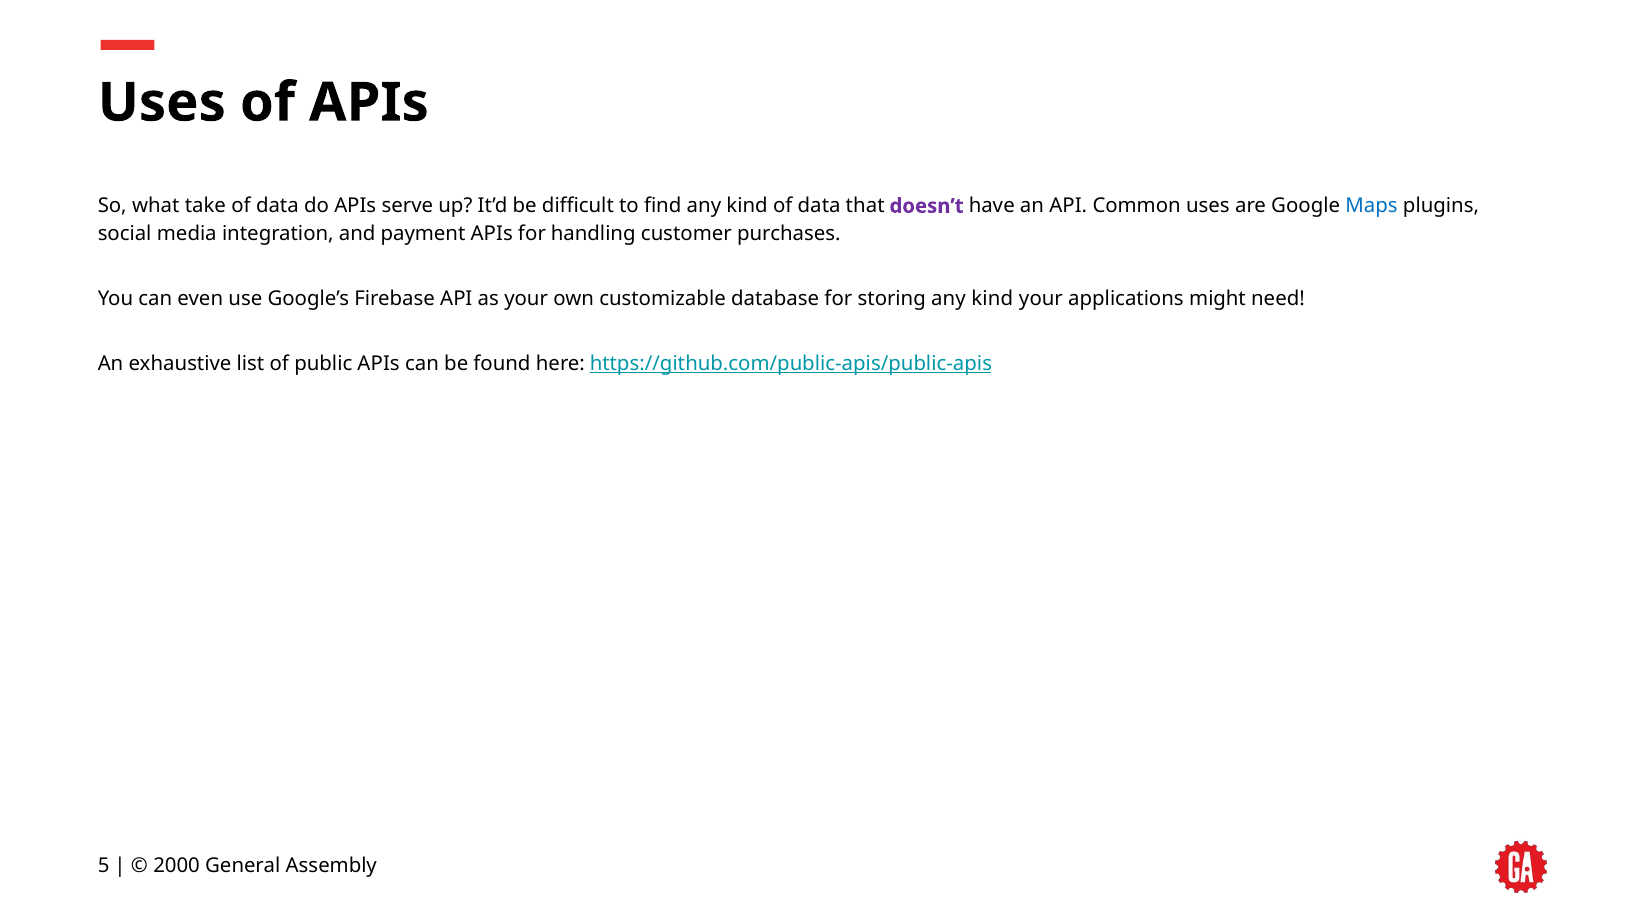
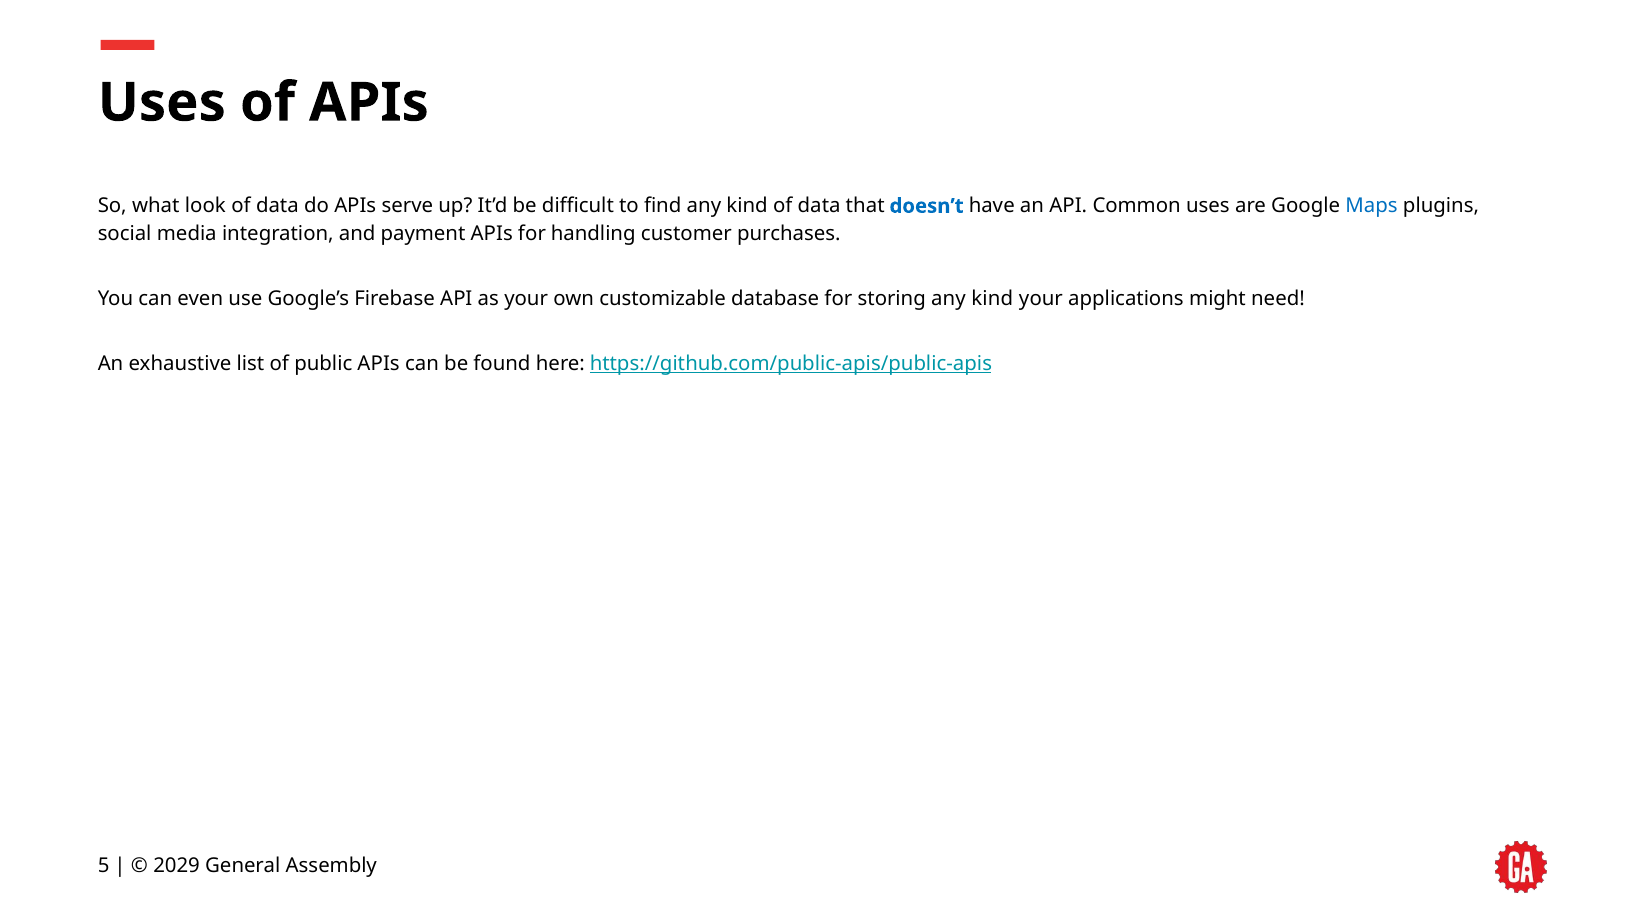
take: take -> look
doesn’t colour: purple -> blue
2000: 2000 -> 2029
